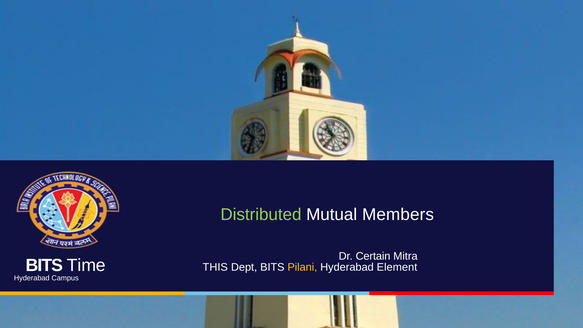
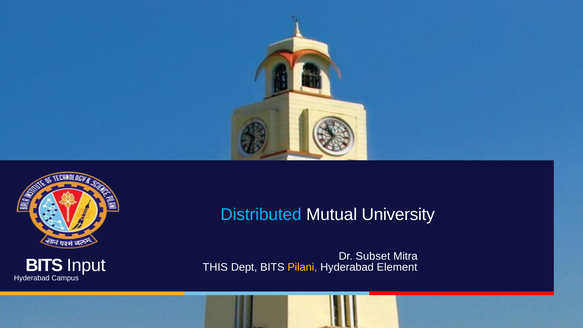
Distributed colour: light green -> light blue
Members: Members -> University
Certain: Certain -> Subset
Time: Time -> Input
